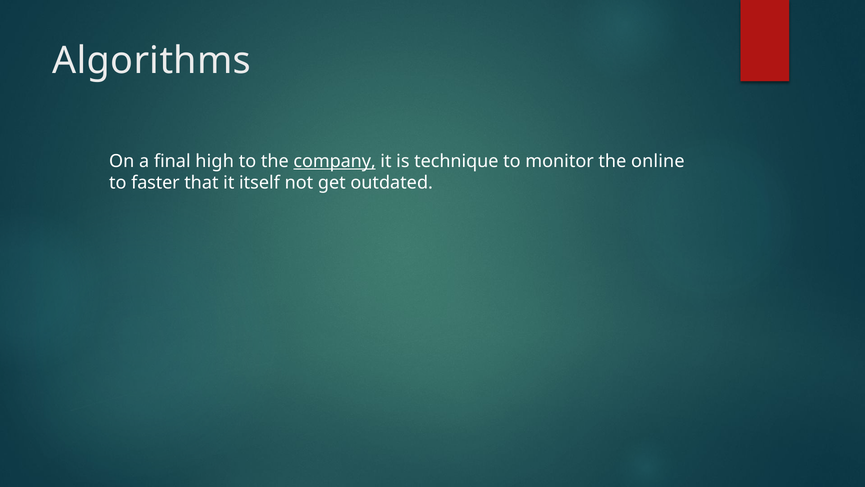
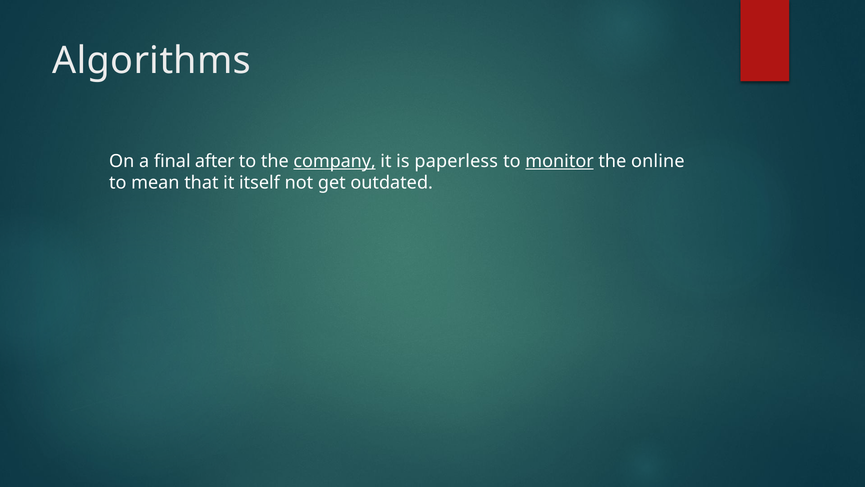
high: high -> after
technique: technique -> paperless
monitor underline: none -> present
faster: faster -> mean
